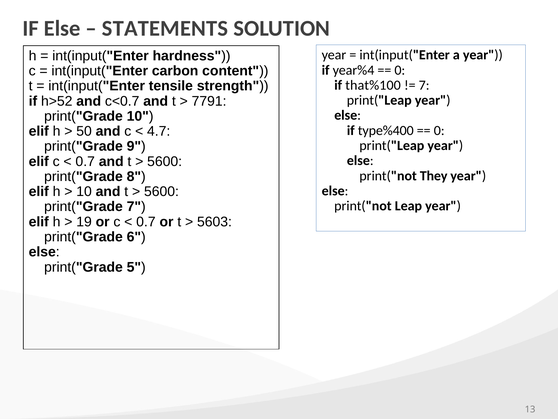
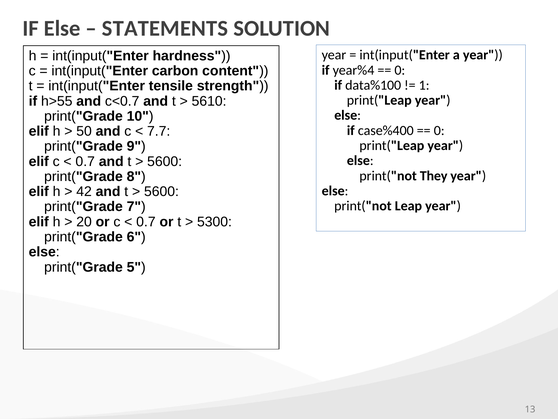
that%100: that%100 -> data%100
7 at (424, 85): 7 -> 1
h>52: h>52 -> h>55
7791: 7791 -> 5610
4.7: 4.7 -> 7.7
type%400: type%400 -> case%400
10 at (84, 191): 10 -> 42
19: 19 -> 20
5603: 5603 -> 5300
